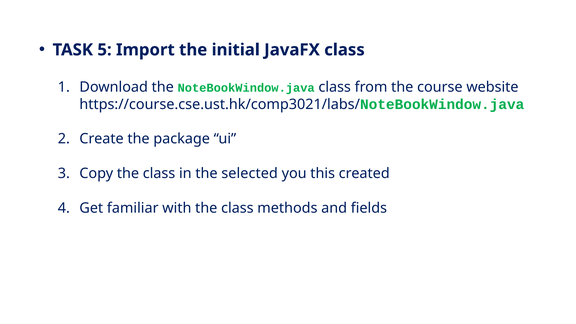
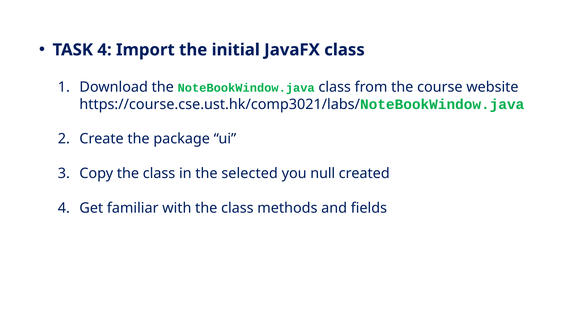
TASK 5: 5 -> 4
this: this -> null
